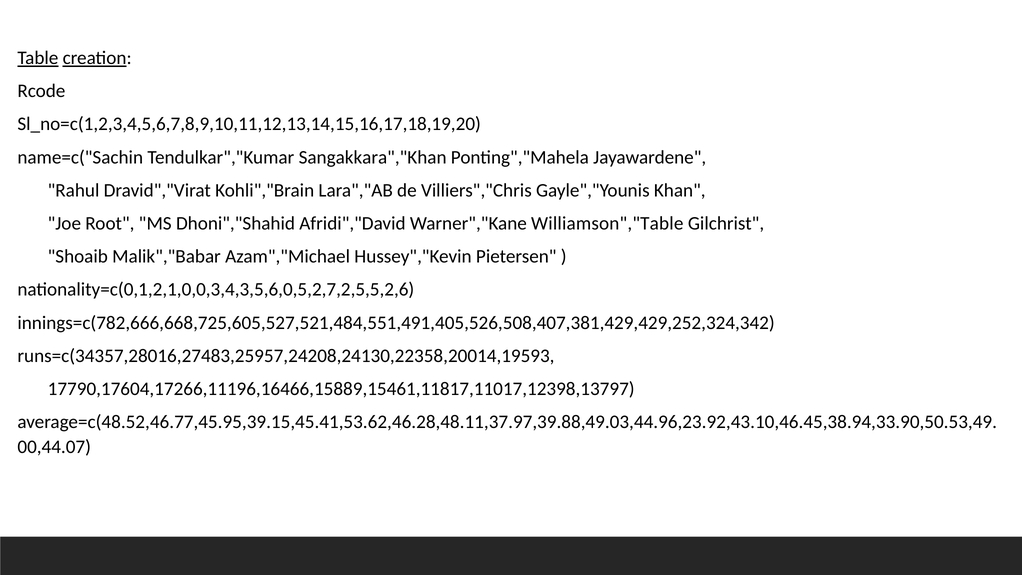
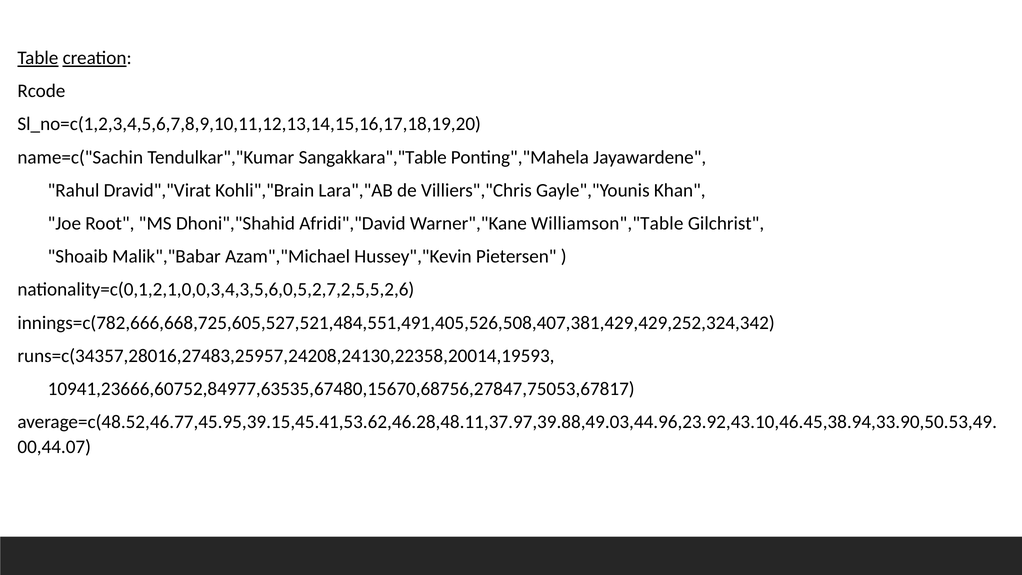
Sangakkara","Khan: Sangakkara","Khan -> Sangakkara","Table
17790,17604,17266,11196,16466,15889,15461,11817,11017,12398,13797: 17790,17604,17266,11196,16466,15889,15461,11817,11017,12398,13797 -> 10941,23666,60752,84977,63535,67480,15670,68756,27847,75053,67817
